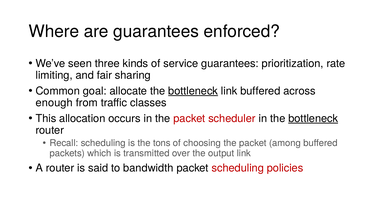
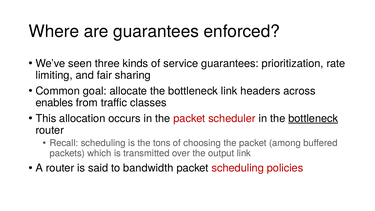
bottleneck at (193, 91) underline: present -> none
link buffered: buffered -> headers
enough: enough -> enables
